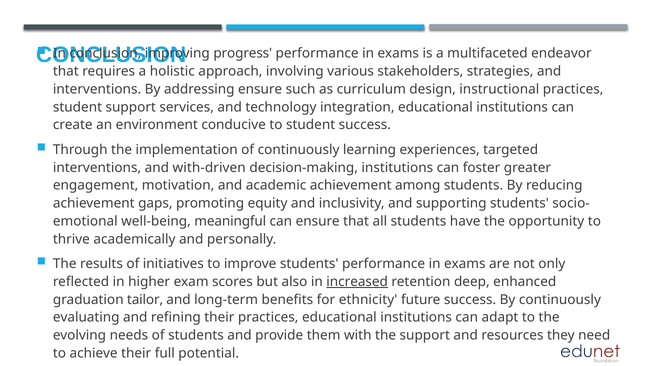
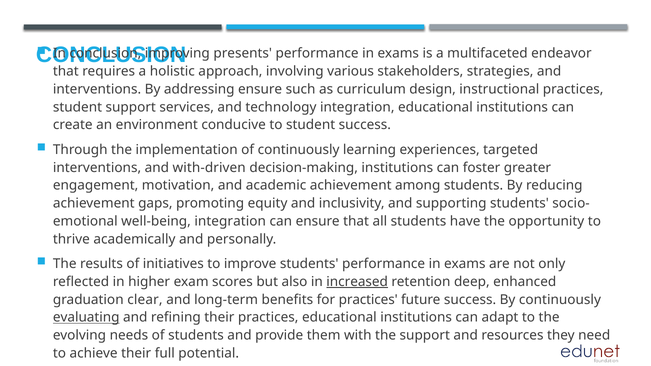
progress: progress -> presents
well-being meaningful: meaningful -> integration
tailor: tailor -> clear
for ethnicity: ethnicity -> practices
evaluating underline: none -> present
